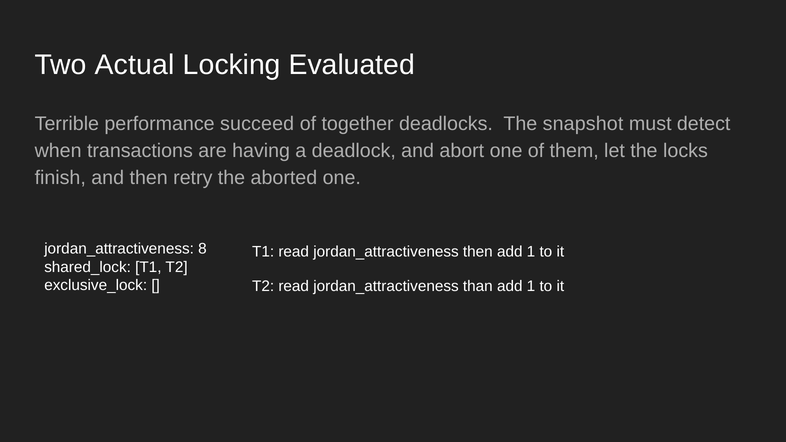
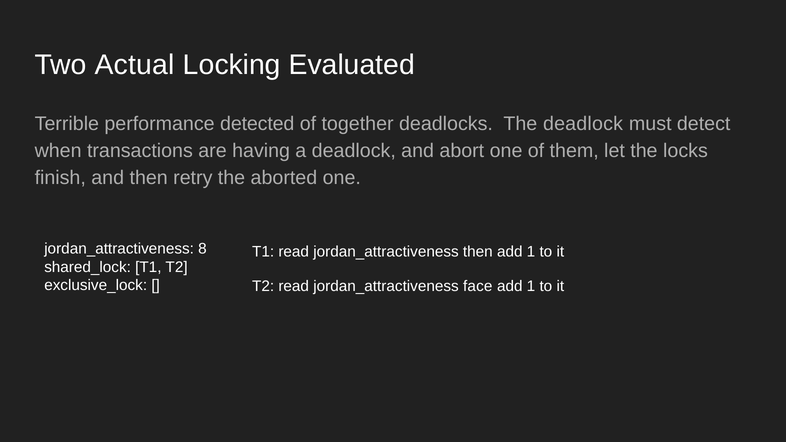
succeed: succeed -> detected
The snapshot: snapshot -> deadlock
than: than -> face
